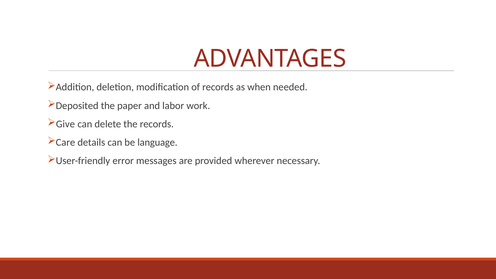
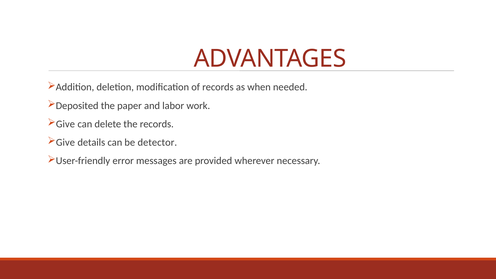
Care at (65, 142): Care -> Give
language: language -> detector
